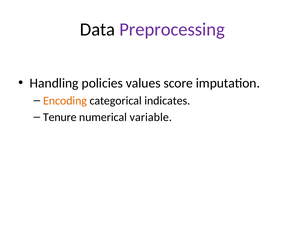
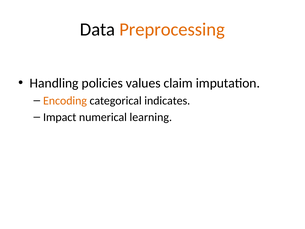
Preprocessing colour: purple -> orange
score: score -> claim
Tenure: Tenure -> Impact
variable: variable -> learning
